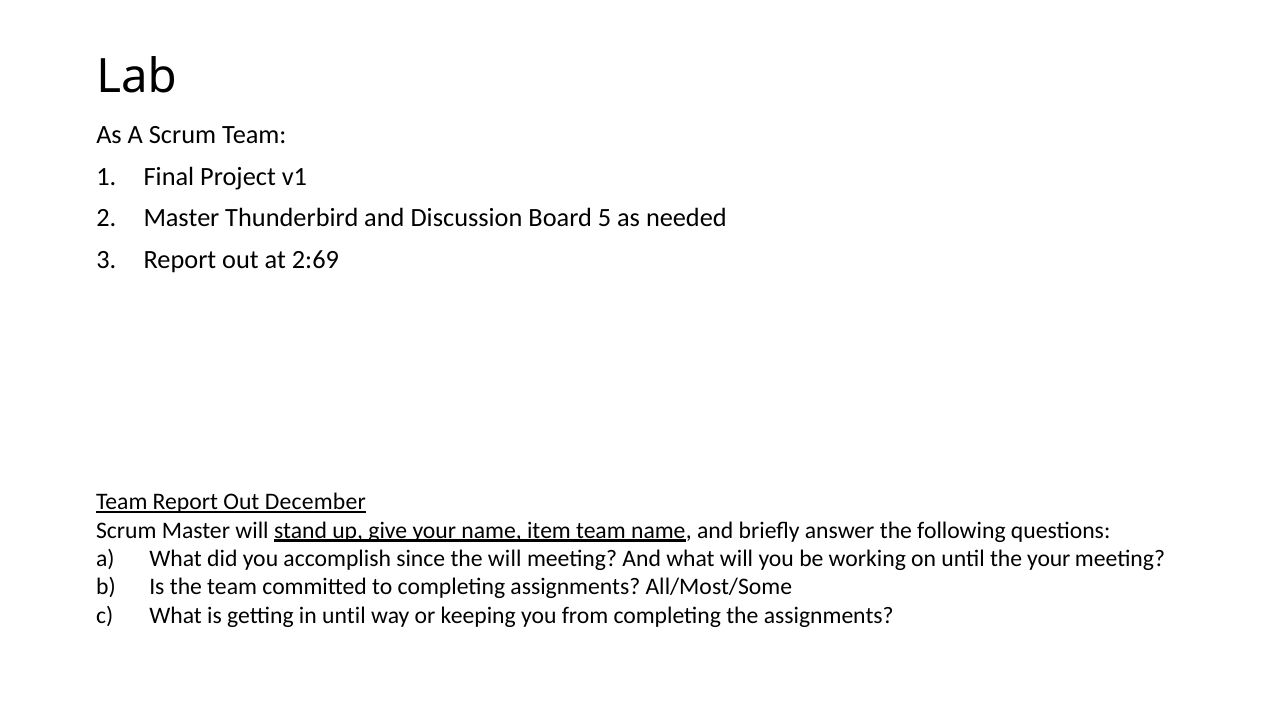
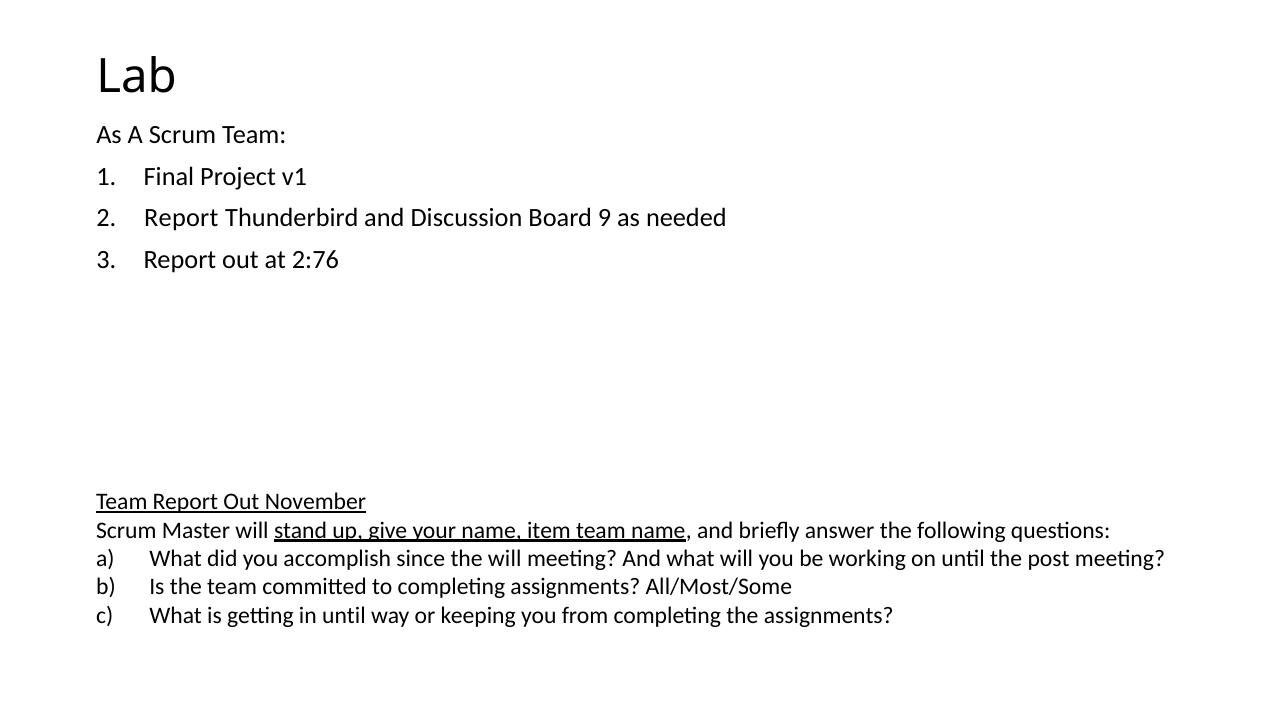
Master at (182, 218): Master -> Report
5: 5 -> 9
2:69: 2:69 -> 2:76
December: December -> November
the your: your -> post
